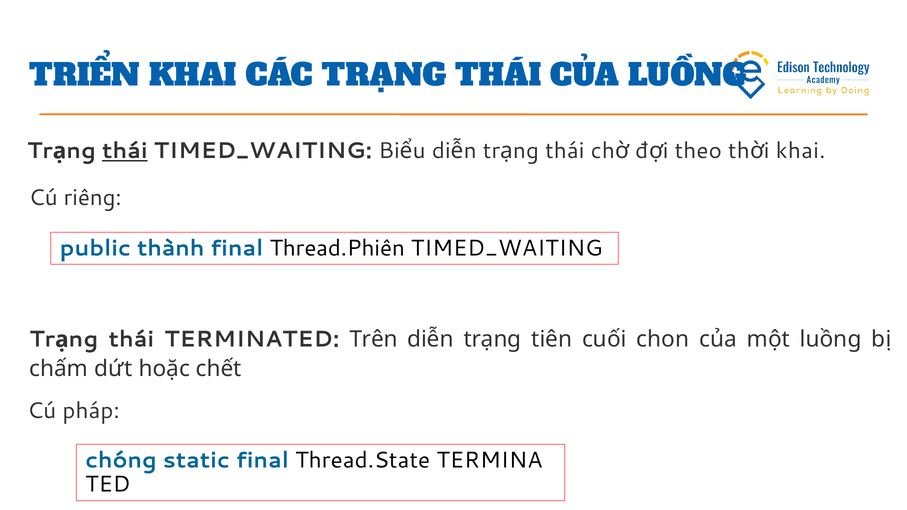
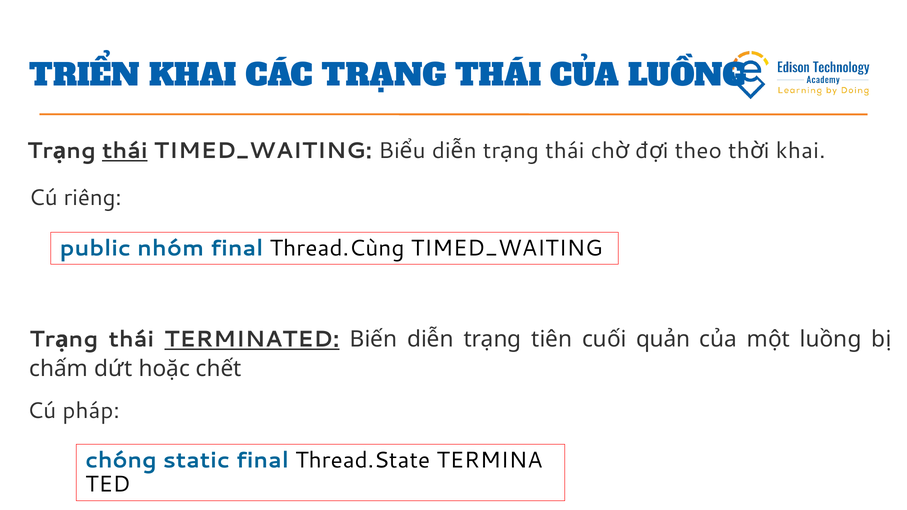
thành: thành -> nhóm
Thread.Phiên: Thread.Phiên -> Thread.Cùng
TERMINATED underline: none -> present
Trên: Trên -> Biến
chọn: chọn -> quản
